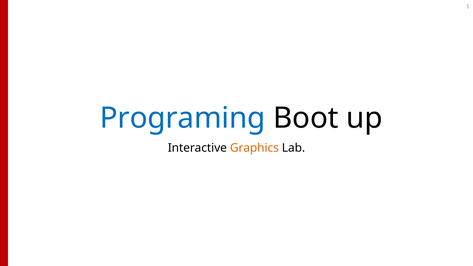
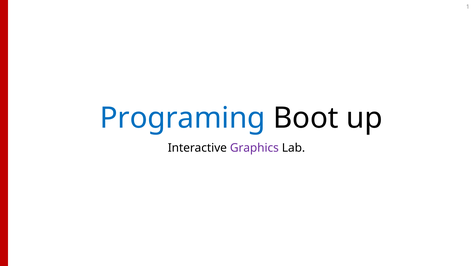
Graphics colour: orange -> purple
